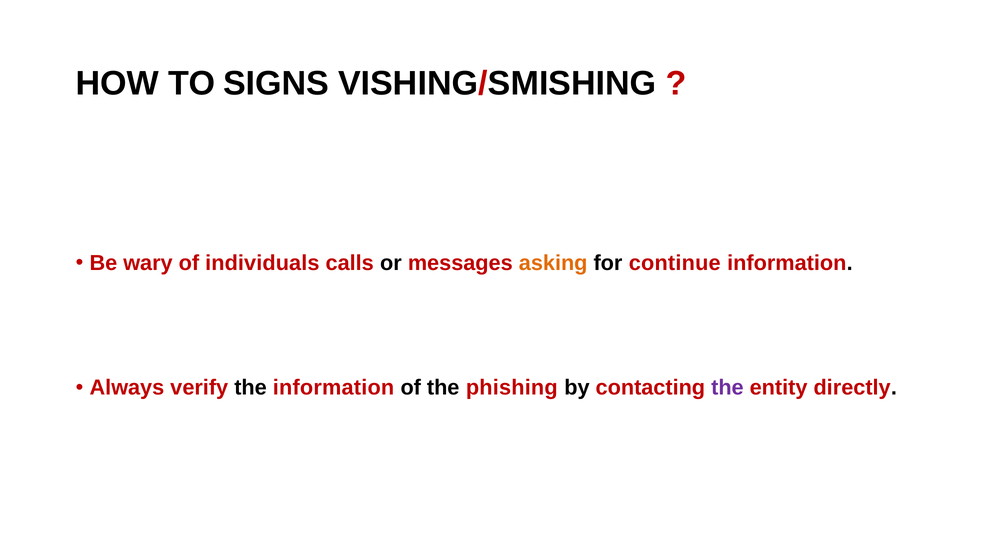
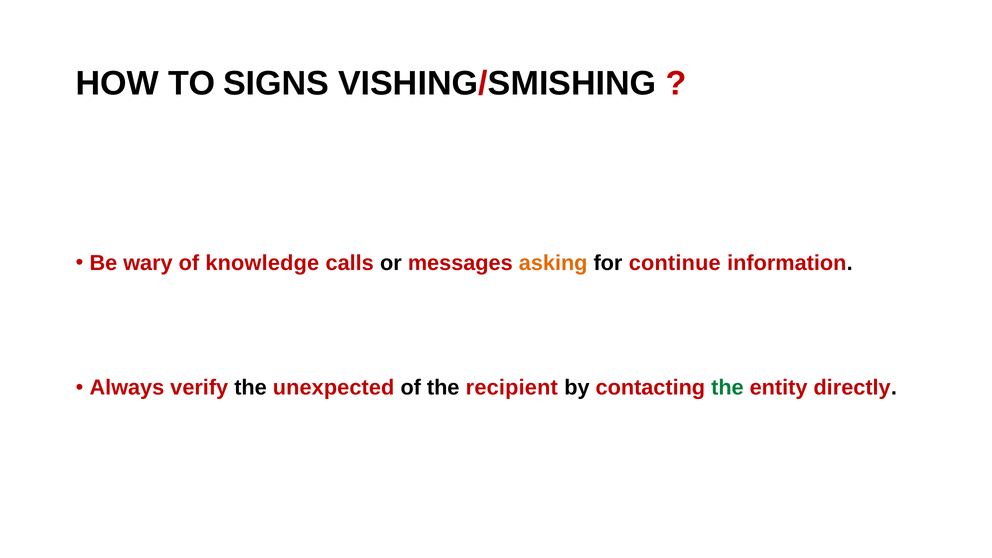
individuals: individuals -> knowledge
the information: information -> unexpected
phishing: phishing -> recipient
the at (727, 388) colour: purple -> green
